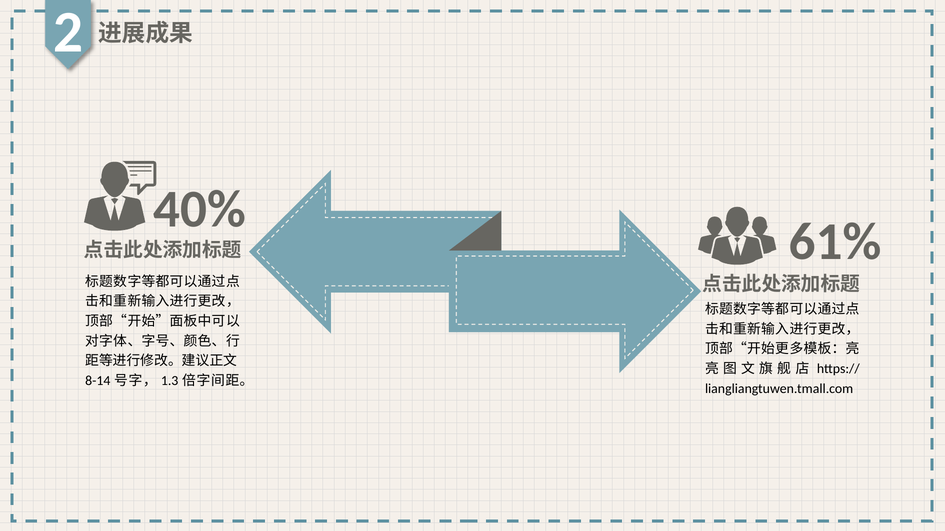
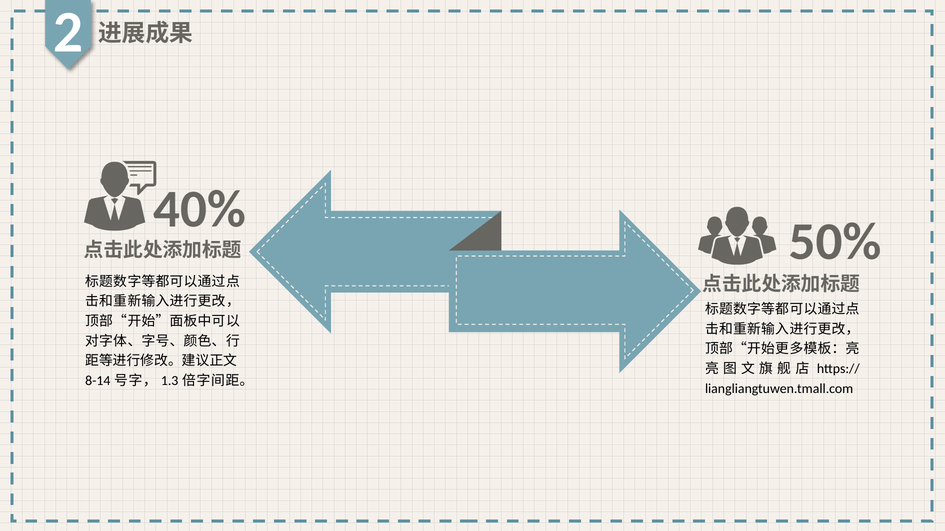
61%: 61% -> 50%
